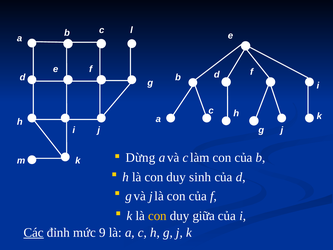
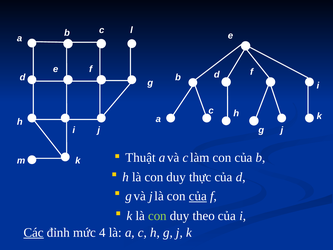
Dừng: Dừng -> Thuật
sinh: sinh -> thực
của at (198, 196) underline: none -> present
con at (157, 216) colour: yellow -> light green
giữa: giữa -> theo
9: 9 -> 4
